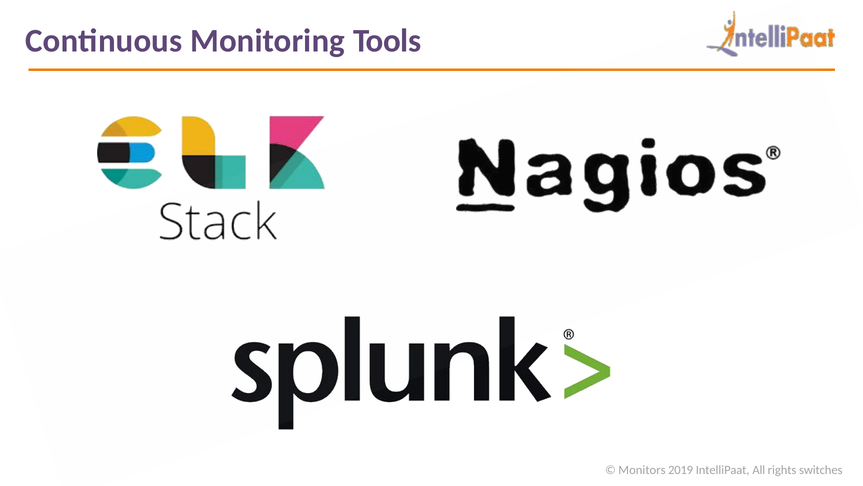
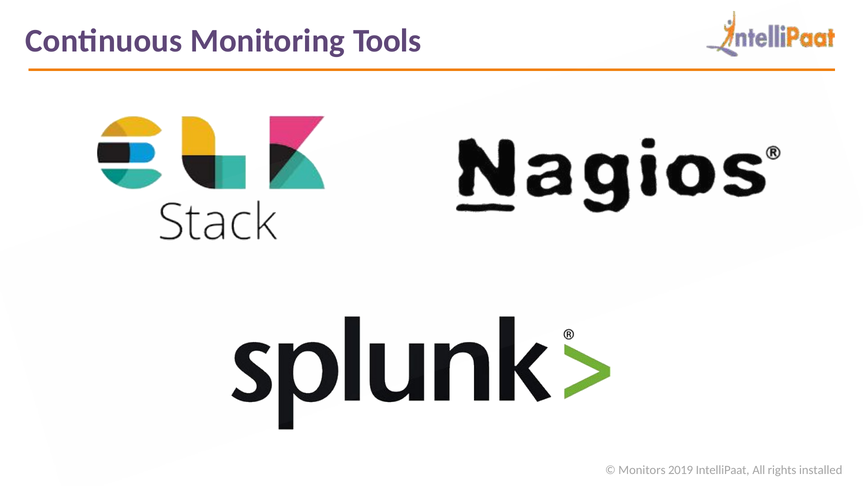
switches: switches -> installed
